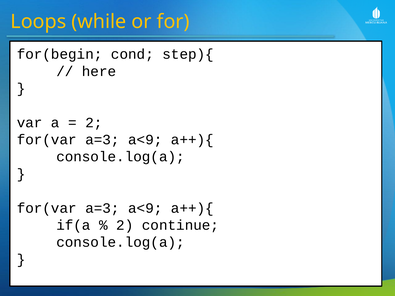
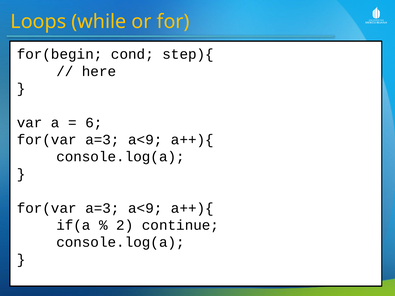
2 at (94, 123): 2 -> 6
